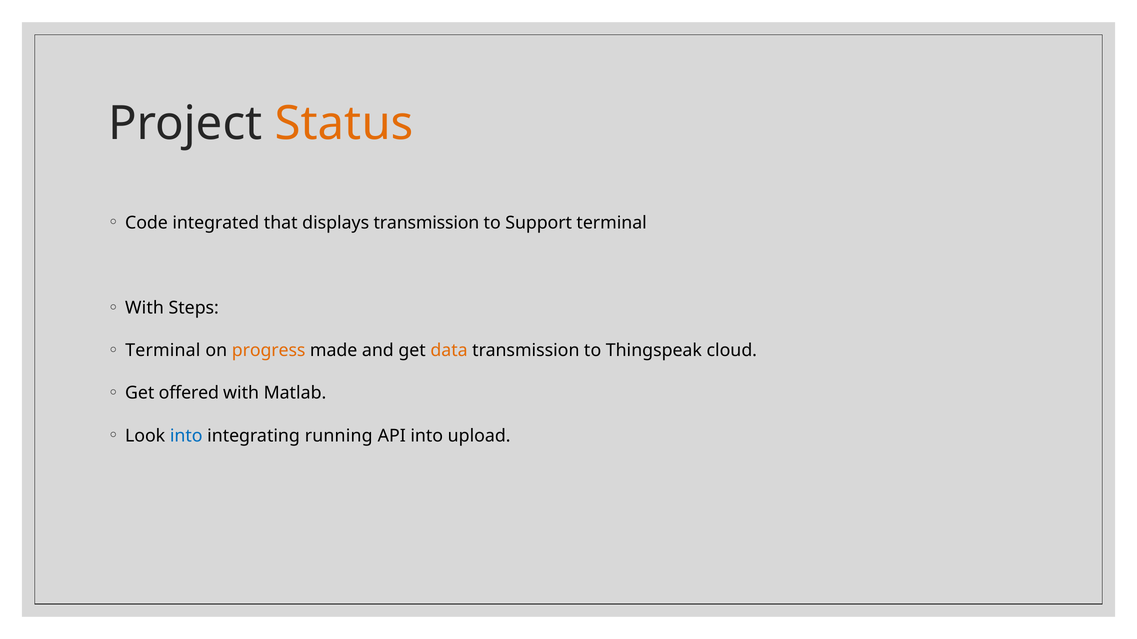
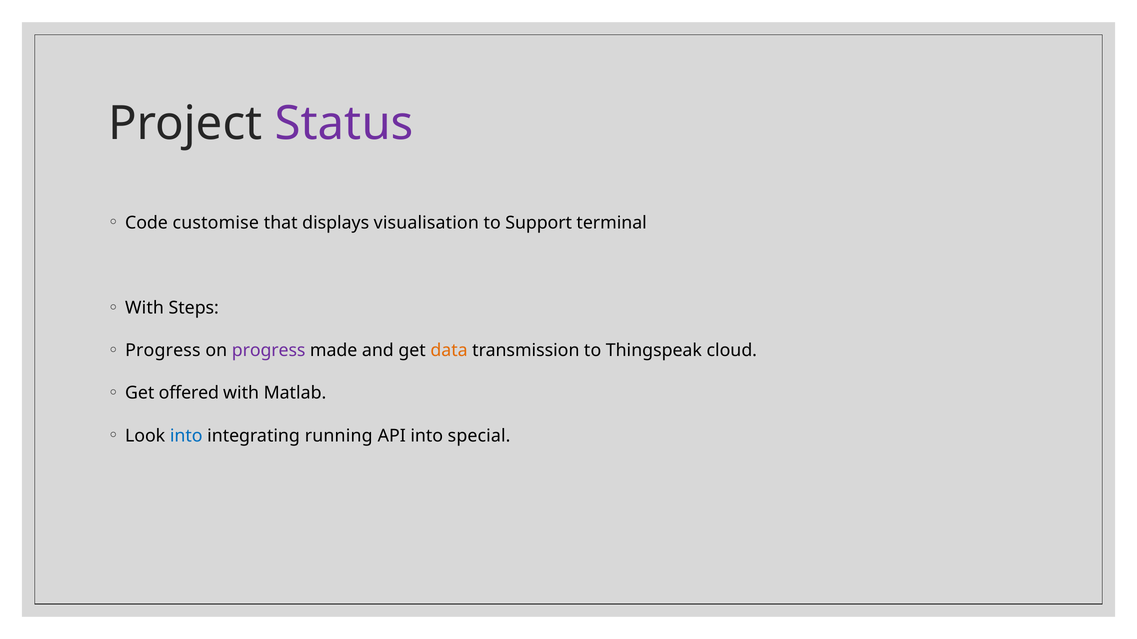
Status colour: orange -> purple
integrated: integrated -> customise
displays transmission: transmission -> visualisation
Terminal at (163, 351): Terminal -> Progress
progress at (269, 351) colour: orange -> purple
upload: upload -> special
